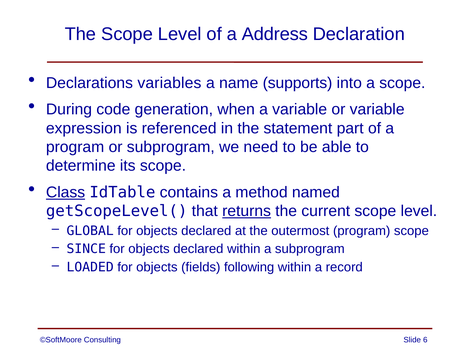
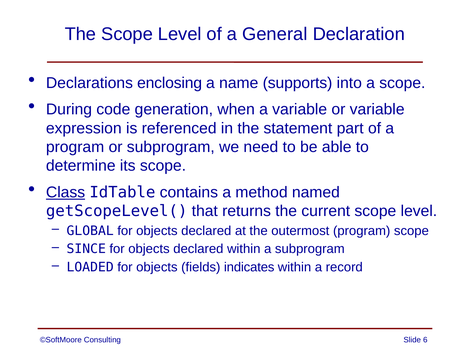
Address: Address -> General
variables: variables -> enclosing
returns underline: present -> none
following: following -> indicates
